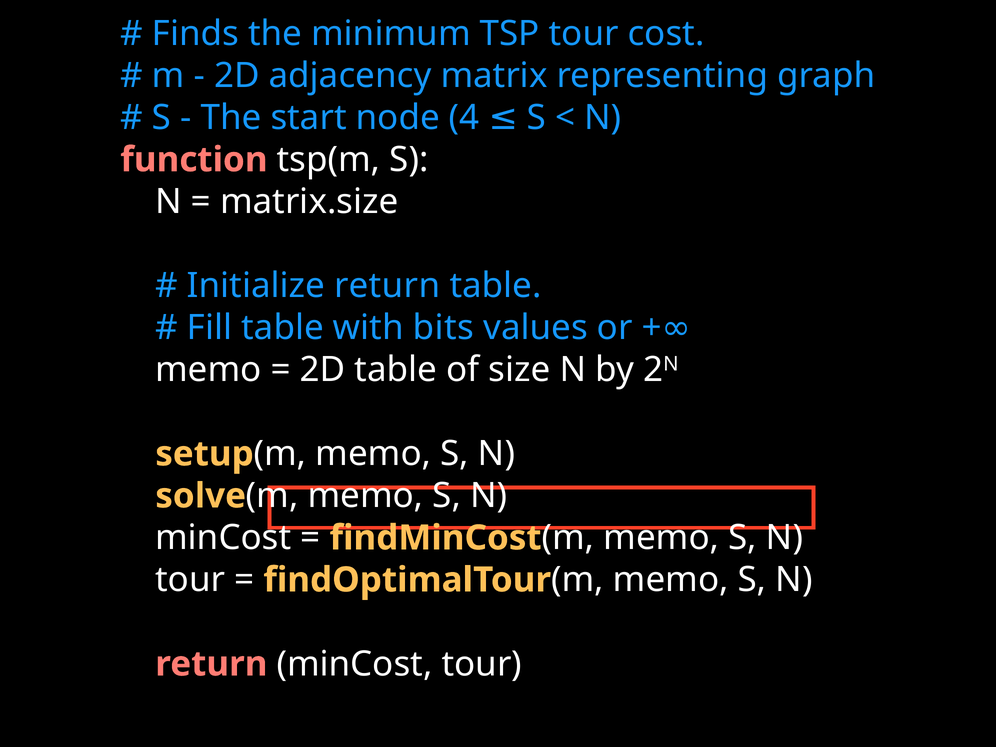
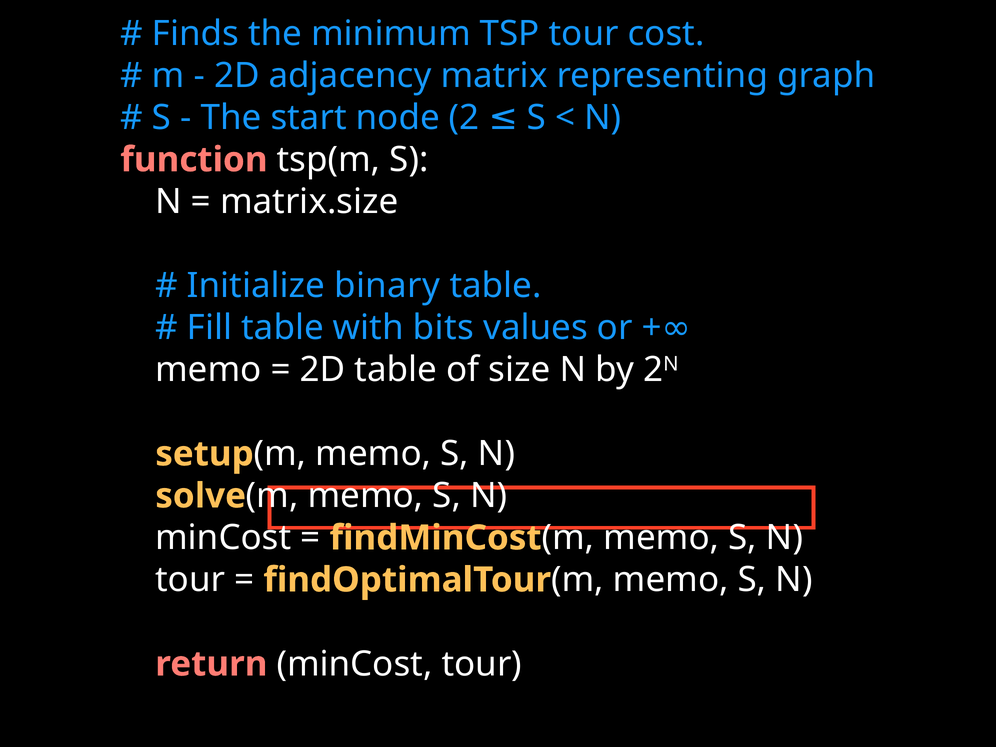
node 4: 4 -> 2
Initialize return: return -> binary
